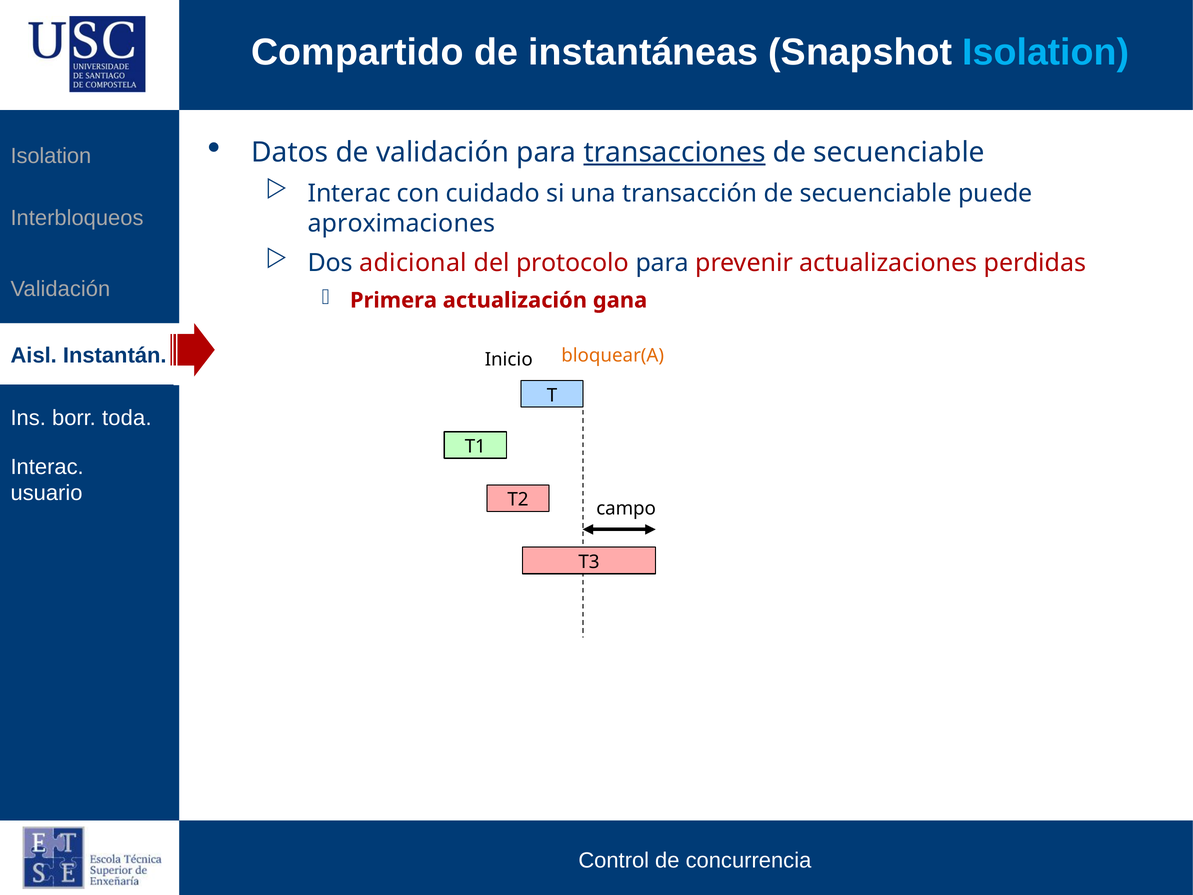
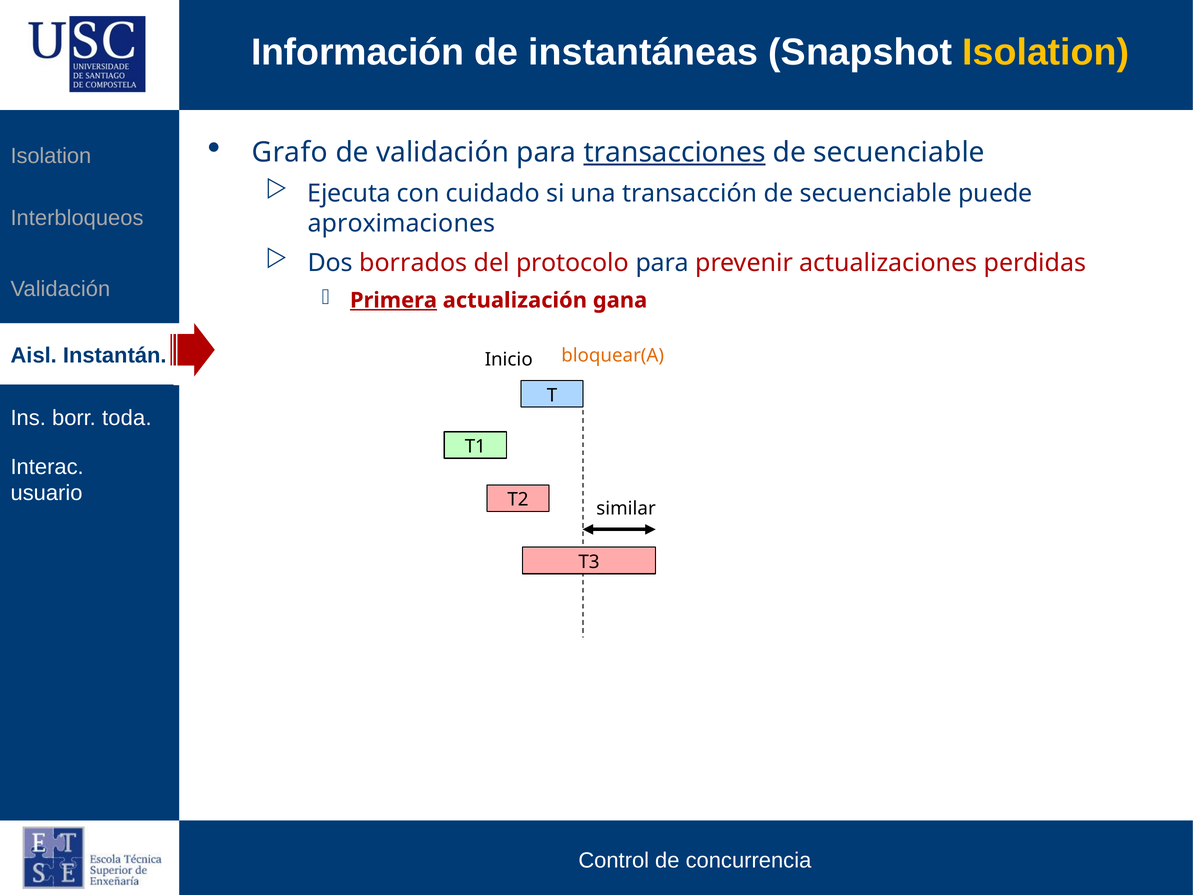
Compartido: Compartido -> Información
Isolation at (1046, 52) colour: light blue -> yellow
Datos: Datos -> Grafo
Interac at (349, 193): Interac -> Ejecuta
adicional: adicional -> borrados
Primera underline: none -> present
campo: campo -> similar
